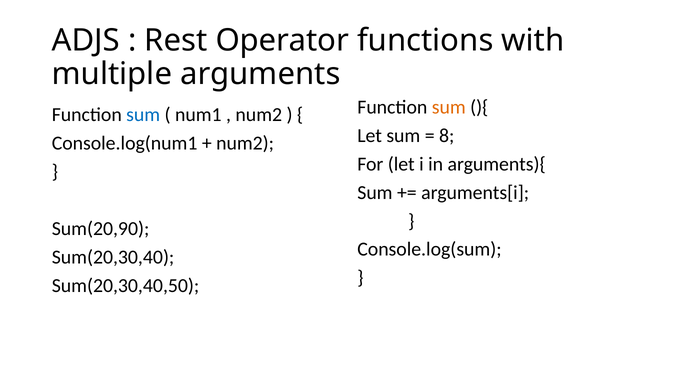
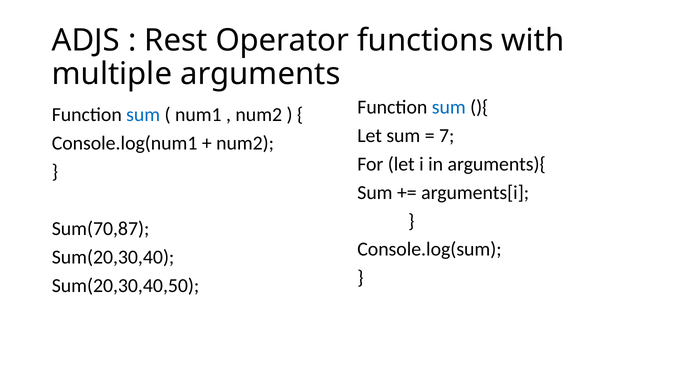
sum at (449, 107) colour: orange -> blue
8: 8 -> 7
Sum(20,90: Sum(20,90 -> Sum(70,87
